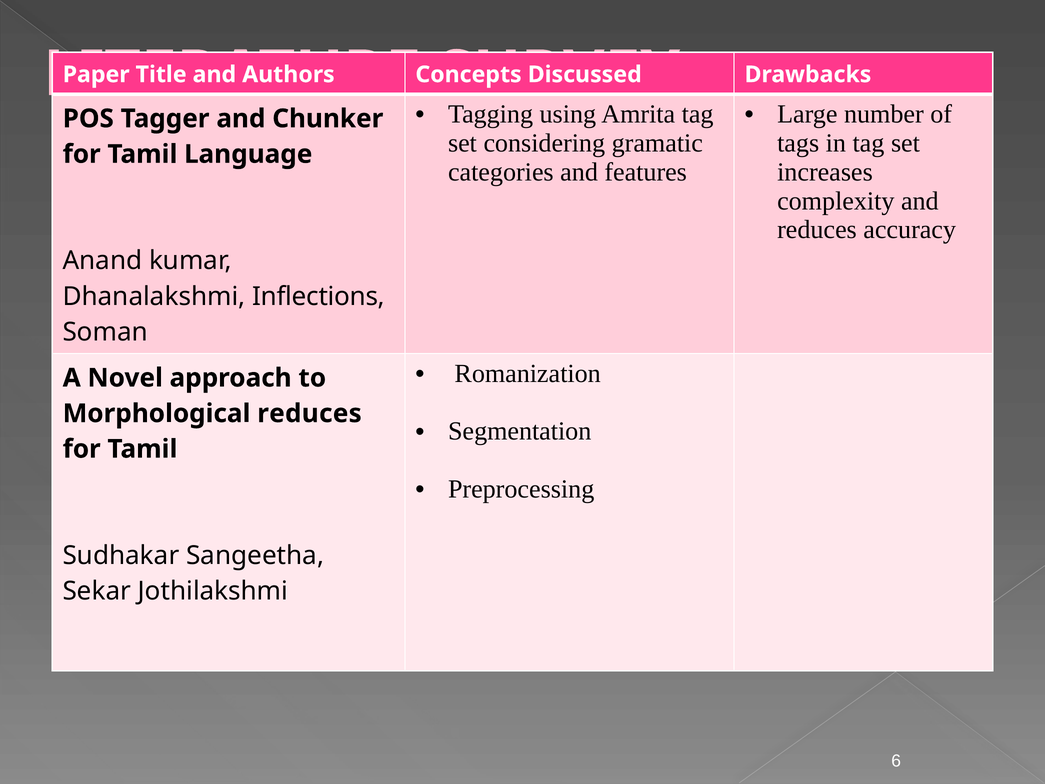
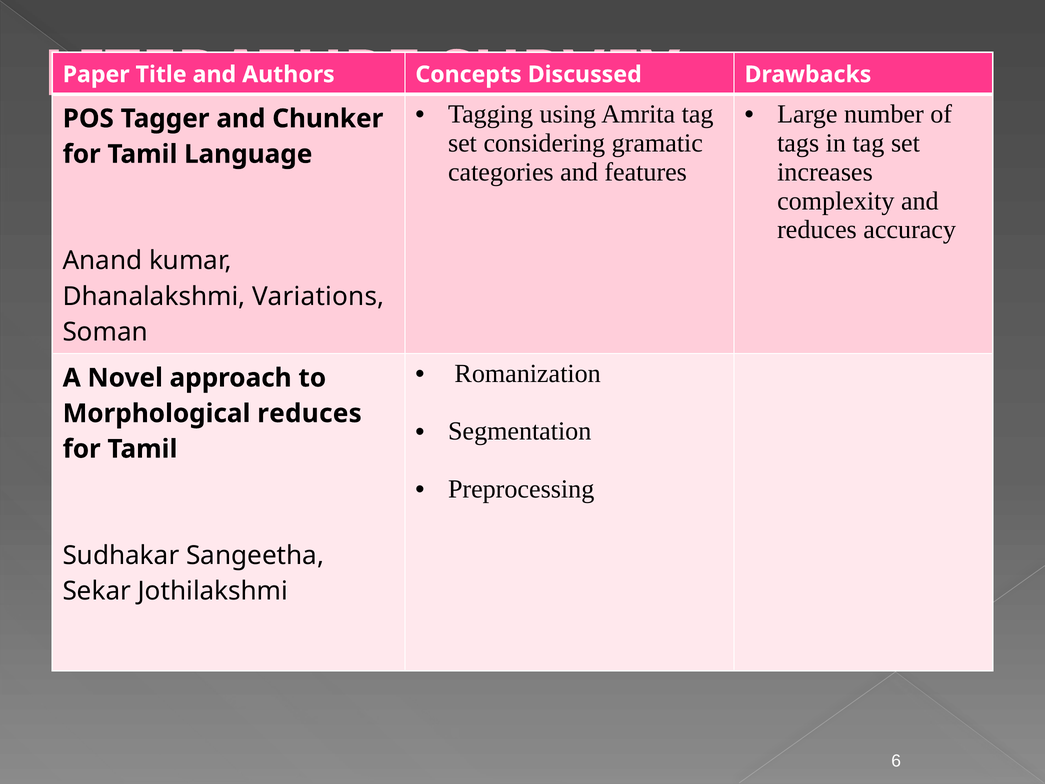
Inflections: Inflections -> Variations
